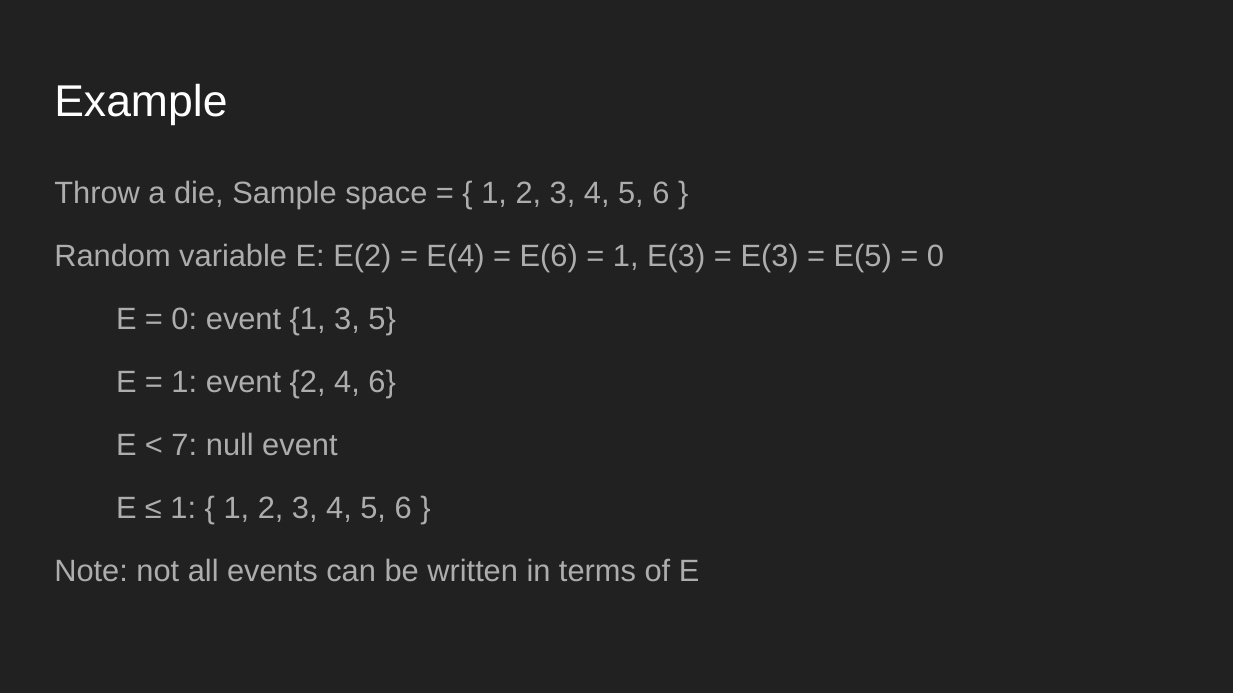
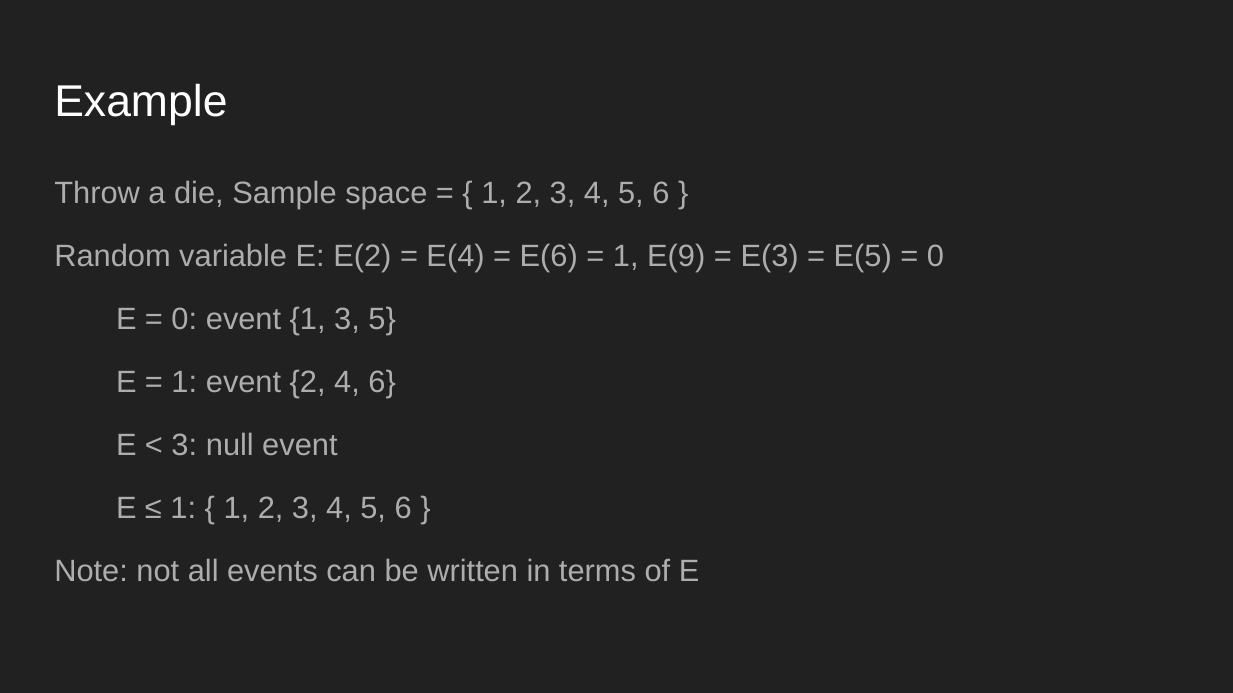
1 E(3: E(3 -> E(9
7 at (184, 446): 7 -> 3
